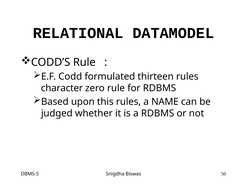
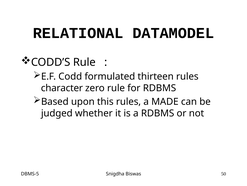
NAME: NAME -> MADE
